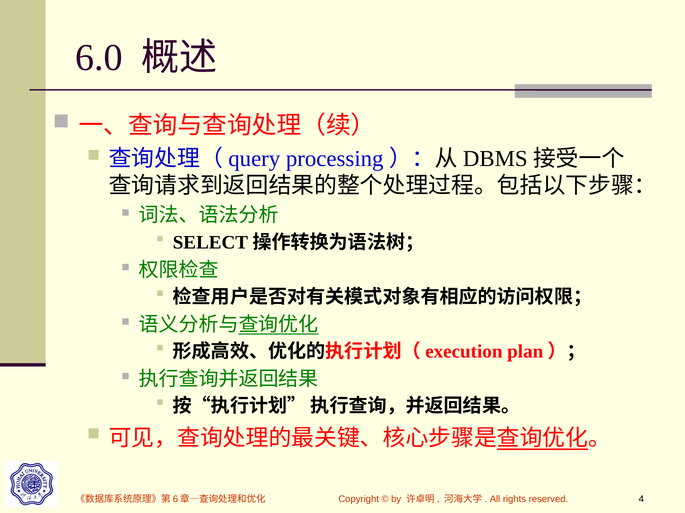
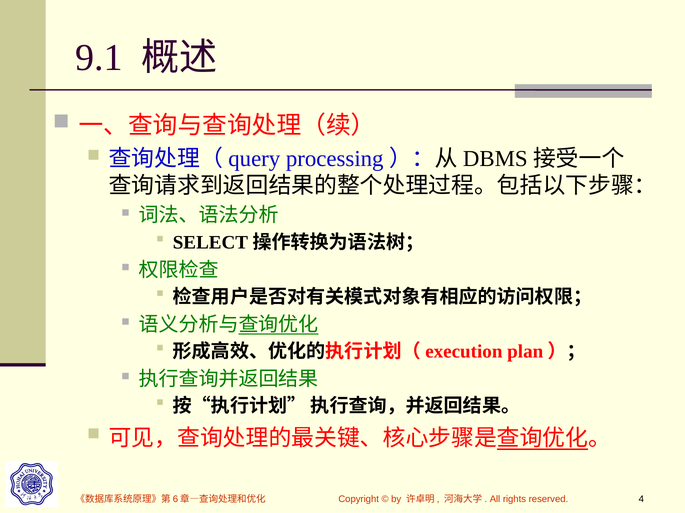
6.0: 6.0 -> 9.1
